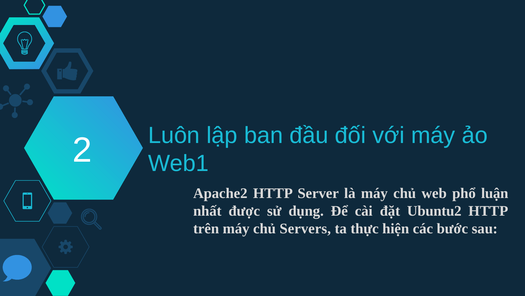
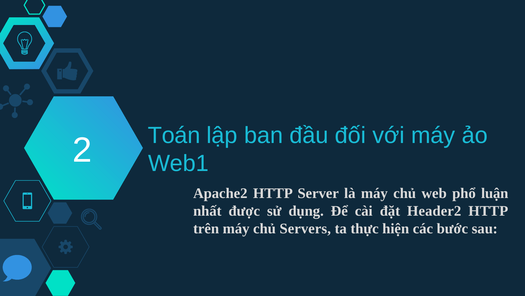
Luôn: Luôn -> Toán
Ubuntu2: Ubuntu2 -> Header2
